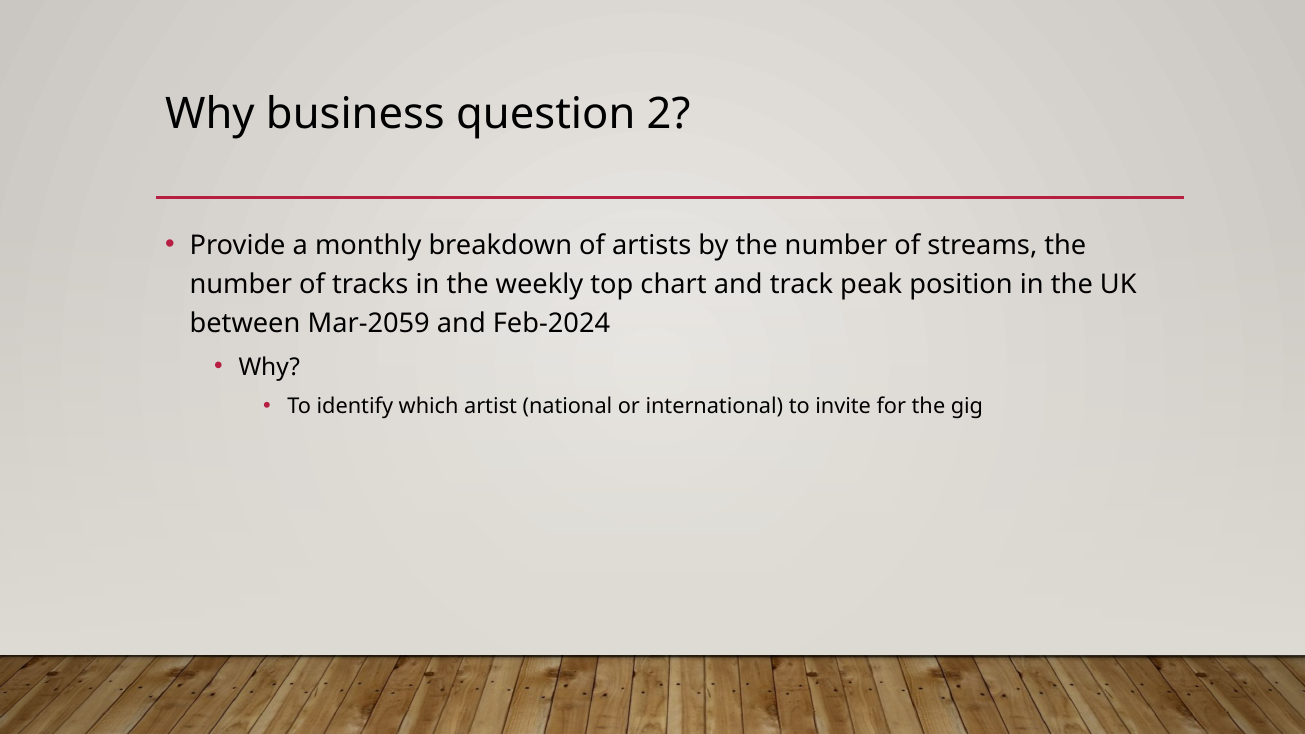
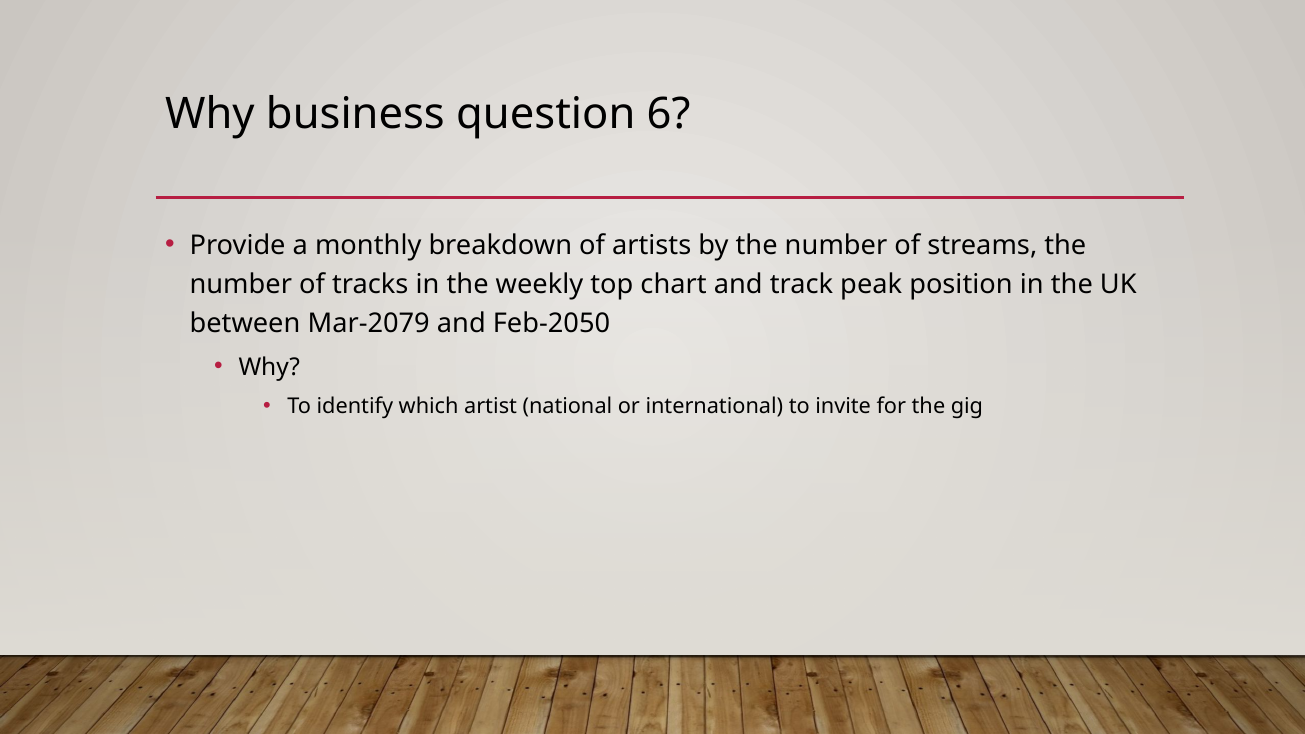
2: 2 -> 6
Mar-2059: Mar-2059 -> Mar-2079
Feb-2024: Feb-2024 -> Feb-2050
